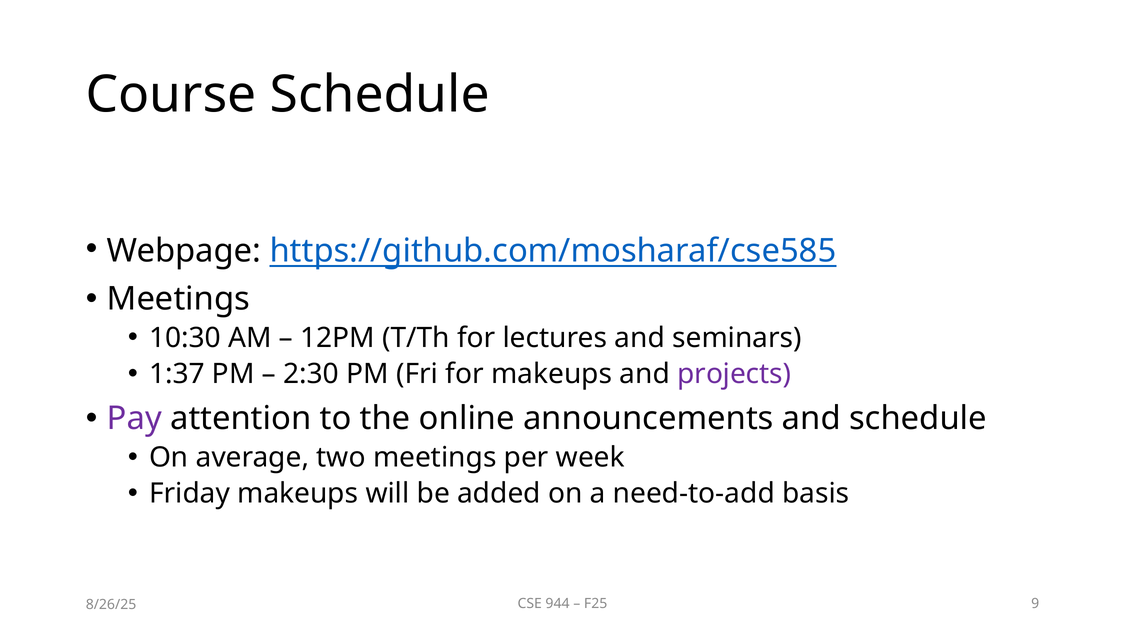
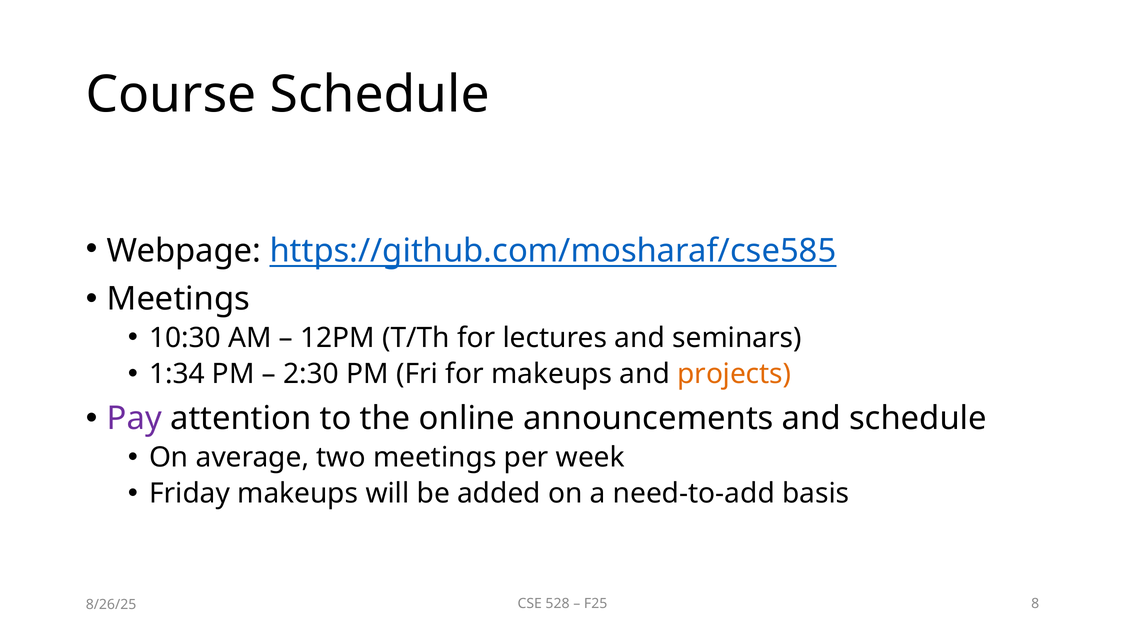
1:37: 1:37 -> 1:34
projects colour: purple -> orange
944: 944 -> 528
9: 9 -> 8
